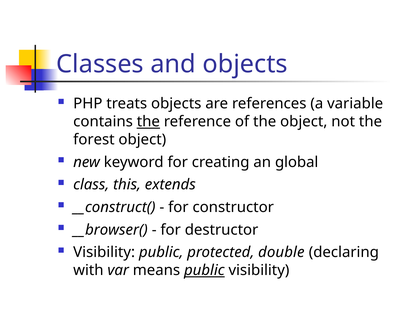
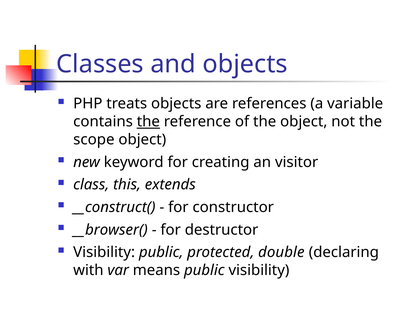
forest: forest -> scope
global: global -> visitor
public at (204, 271) underline: present -> none
